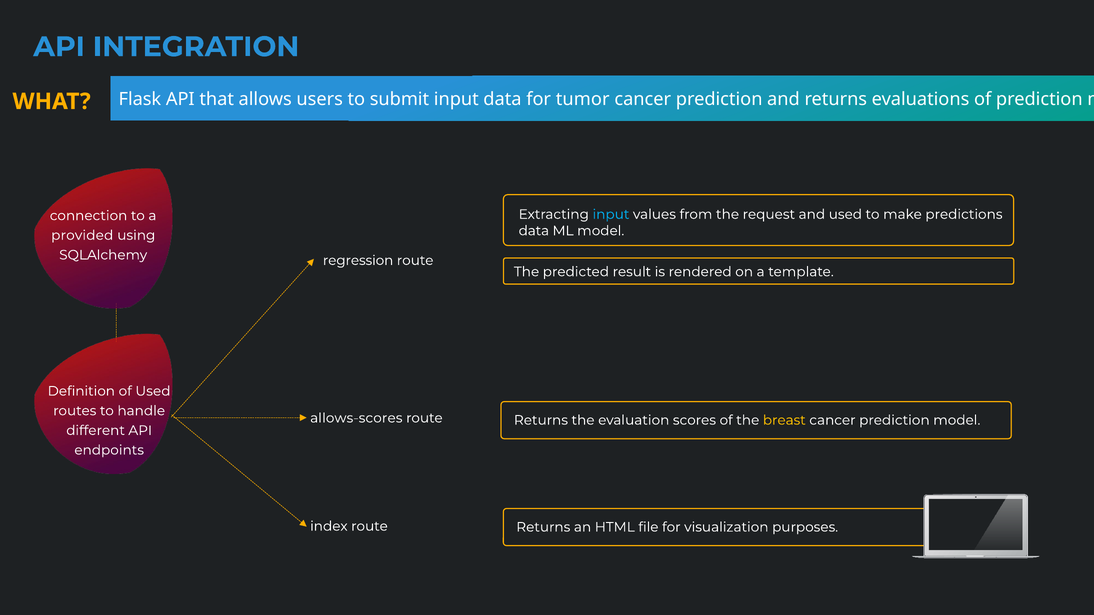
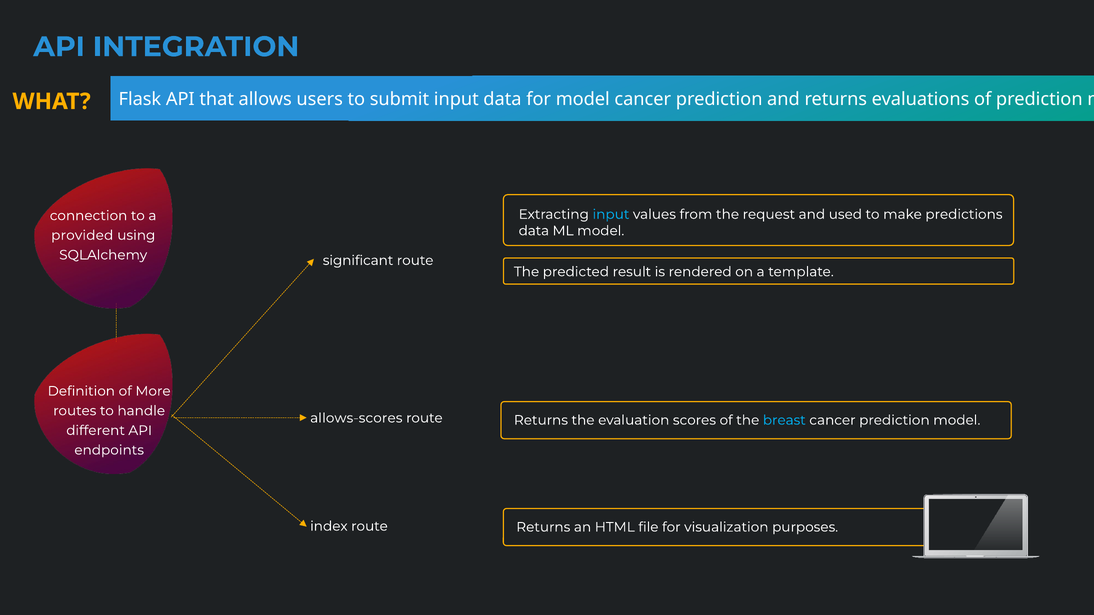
for tumor: tumor -> model
regression: regression -> significant
of Used: Used -> More
breast colour: yellow -> light blue
